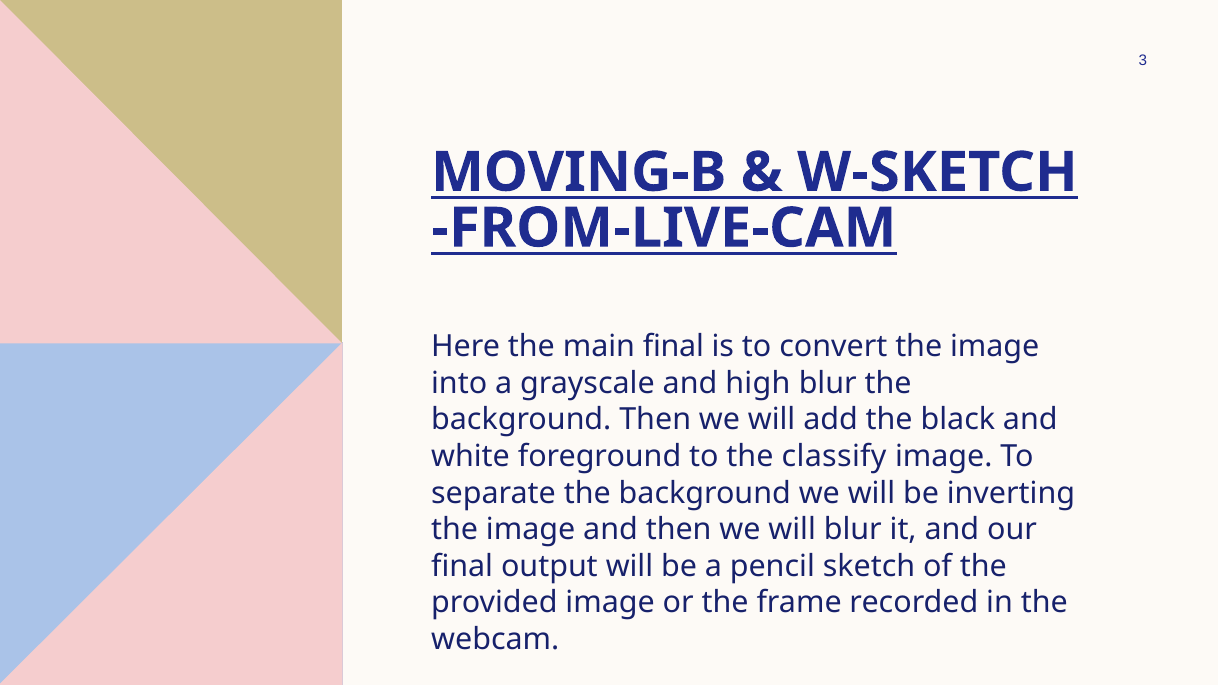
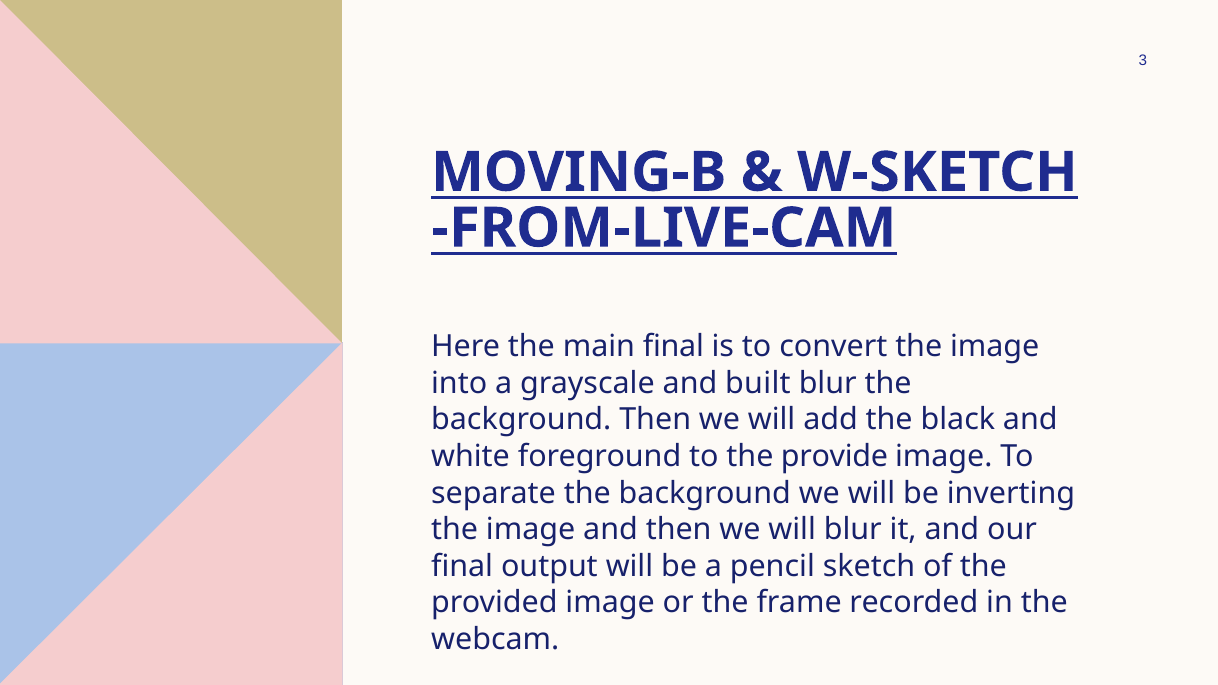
high: high -> built
classify: classify -> provide
